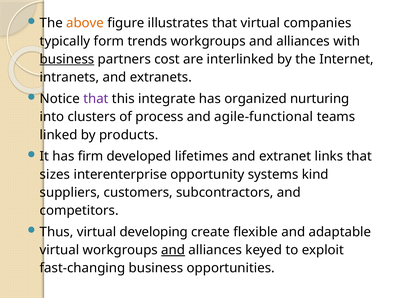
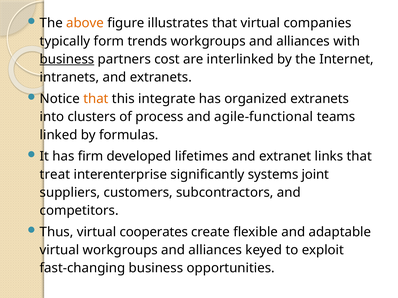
that at (96, 99) colour: purple -> orange
organized nurturing: nurturing -> extranets
products: products -> formulas
sizes: sizes -> treat
opportunity: opportunity -> significantly
kind: kind -> joint
developing: developing -> cooperates
and at (173, 250) underline: present -> none
